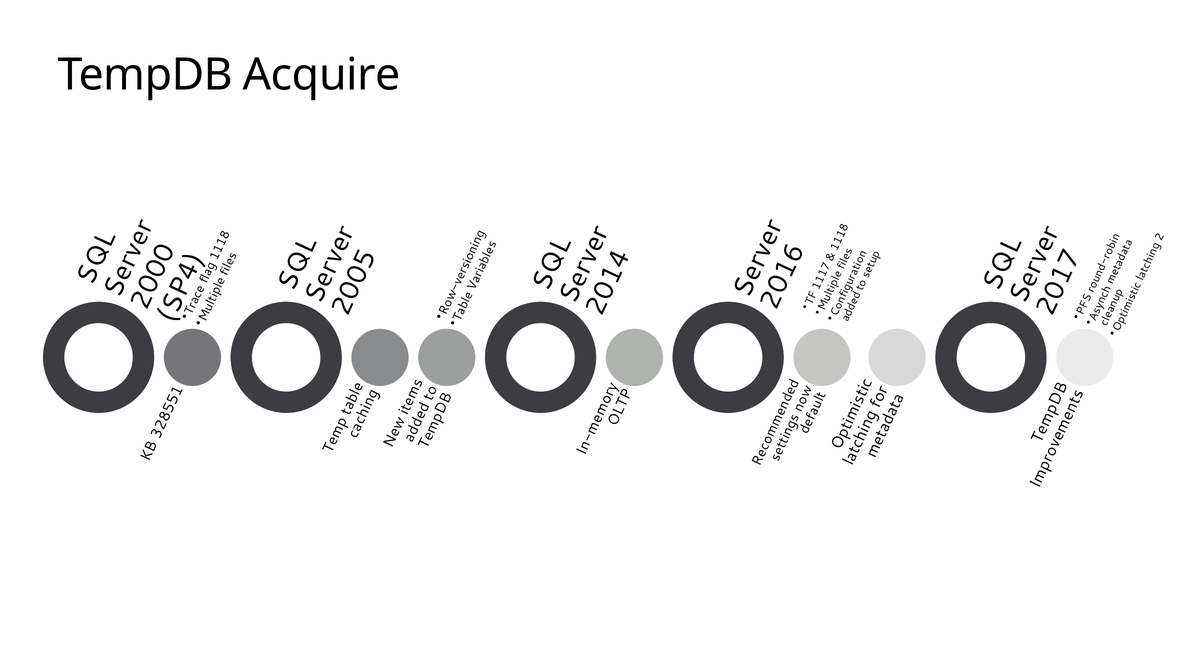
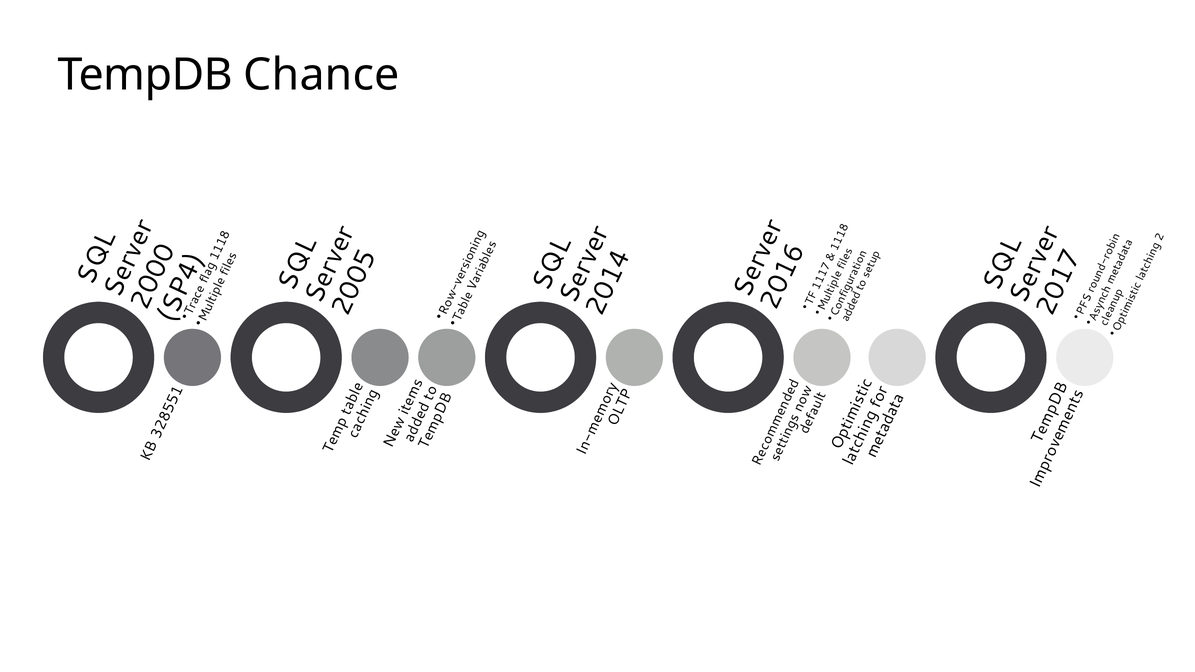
Acquire: Acquire -> Chance
